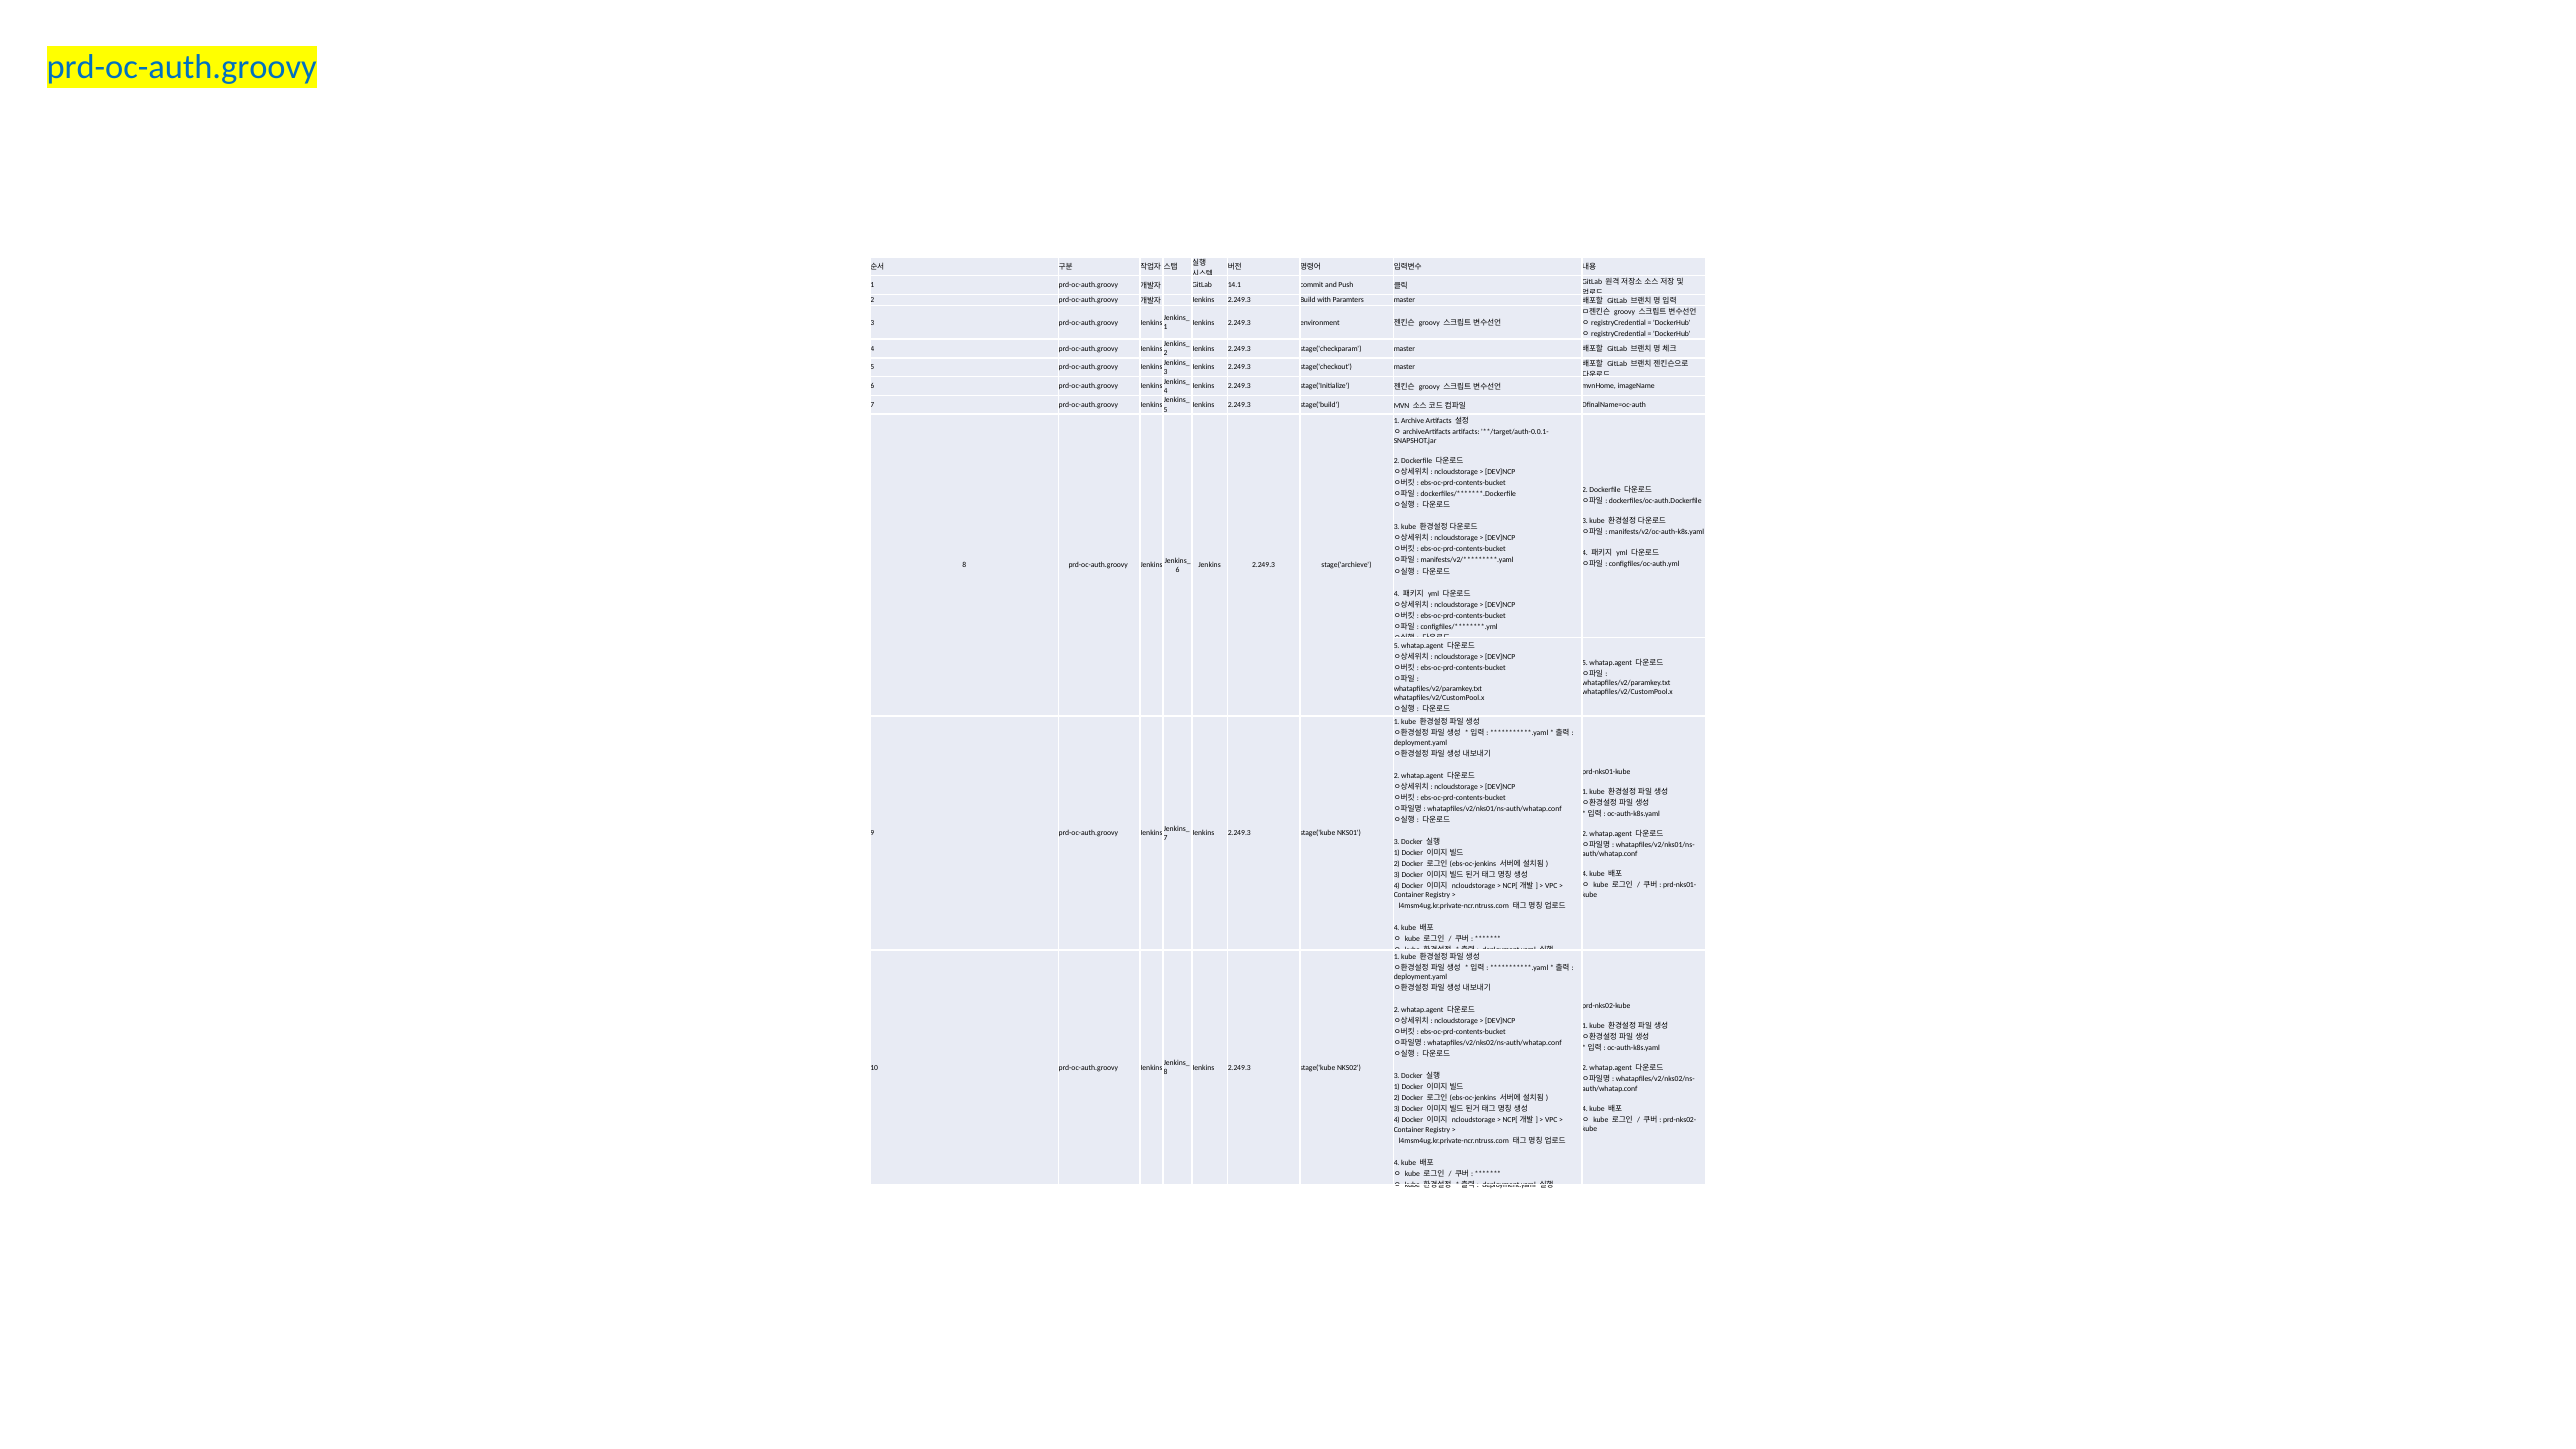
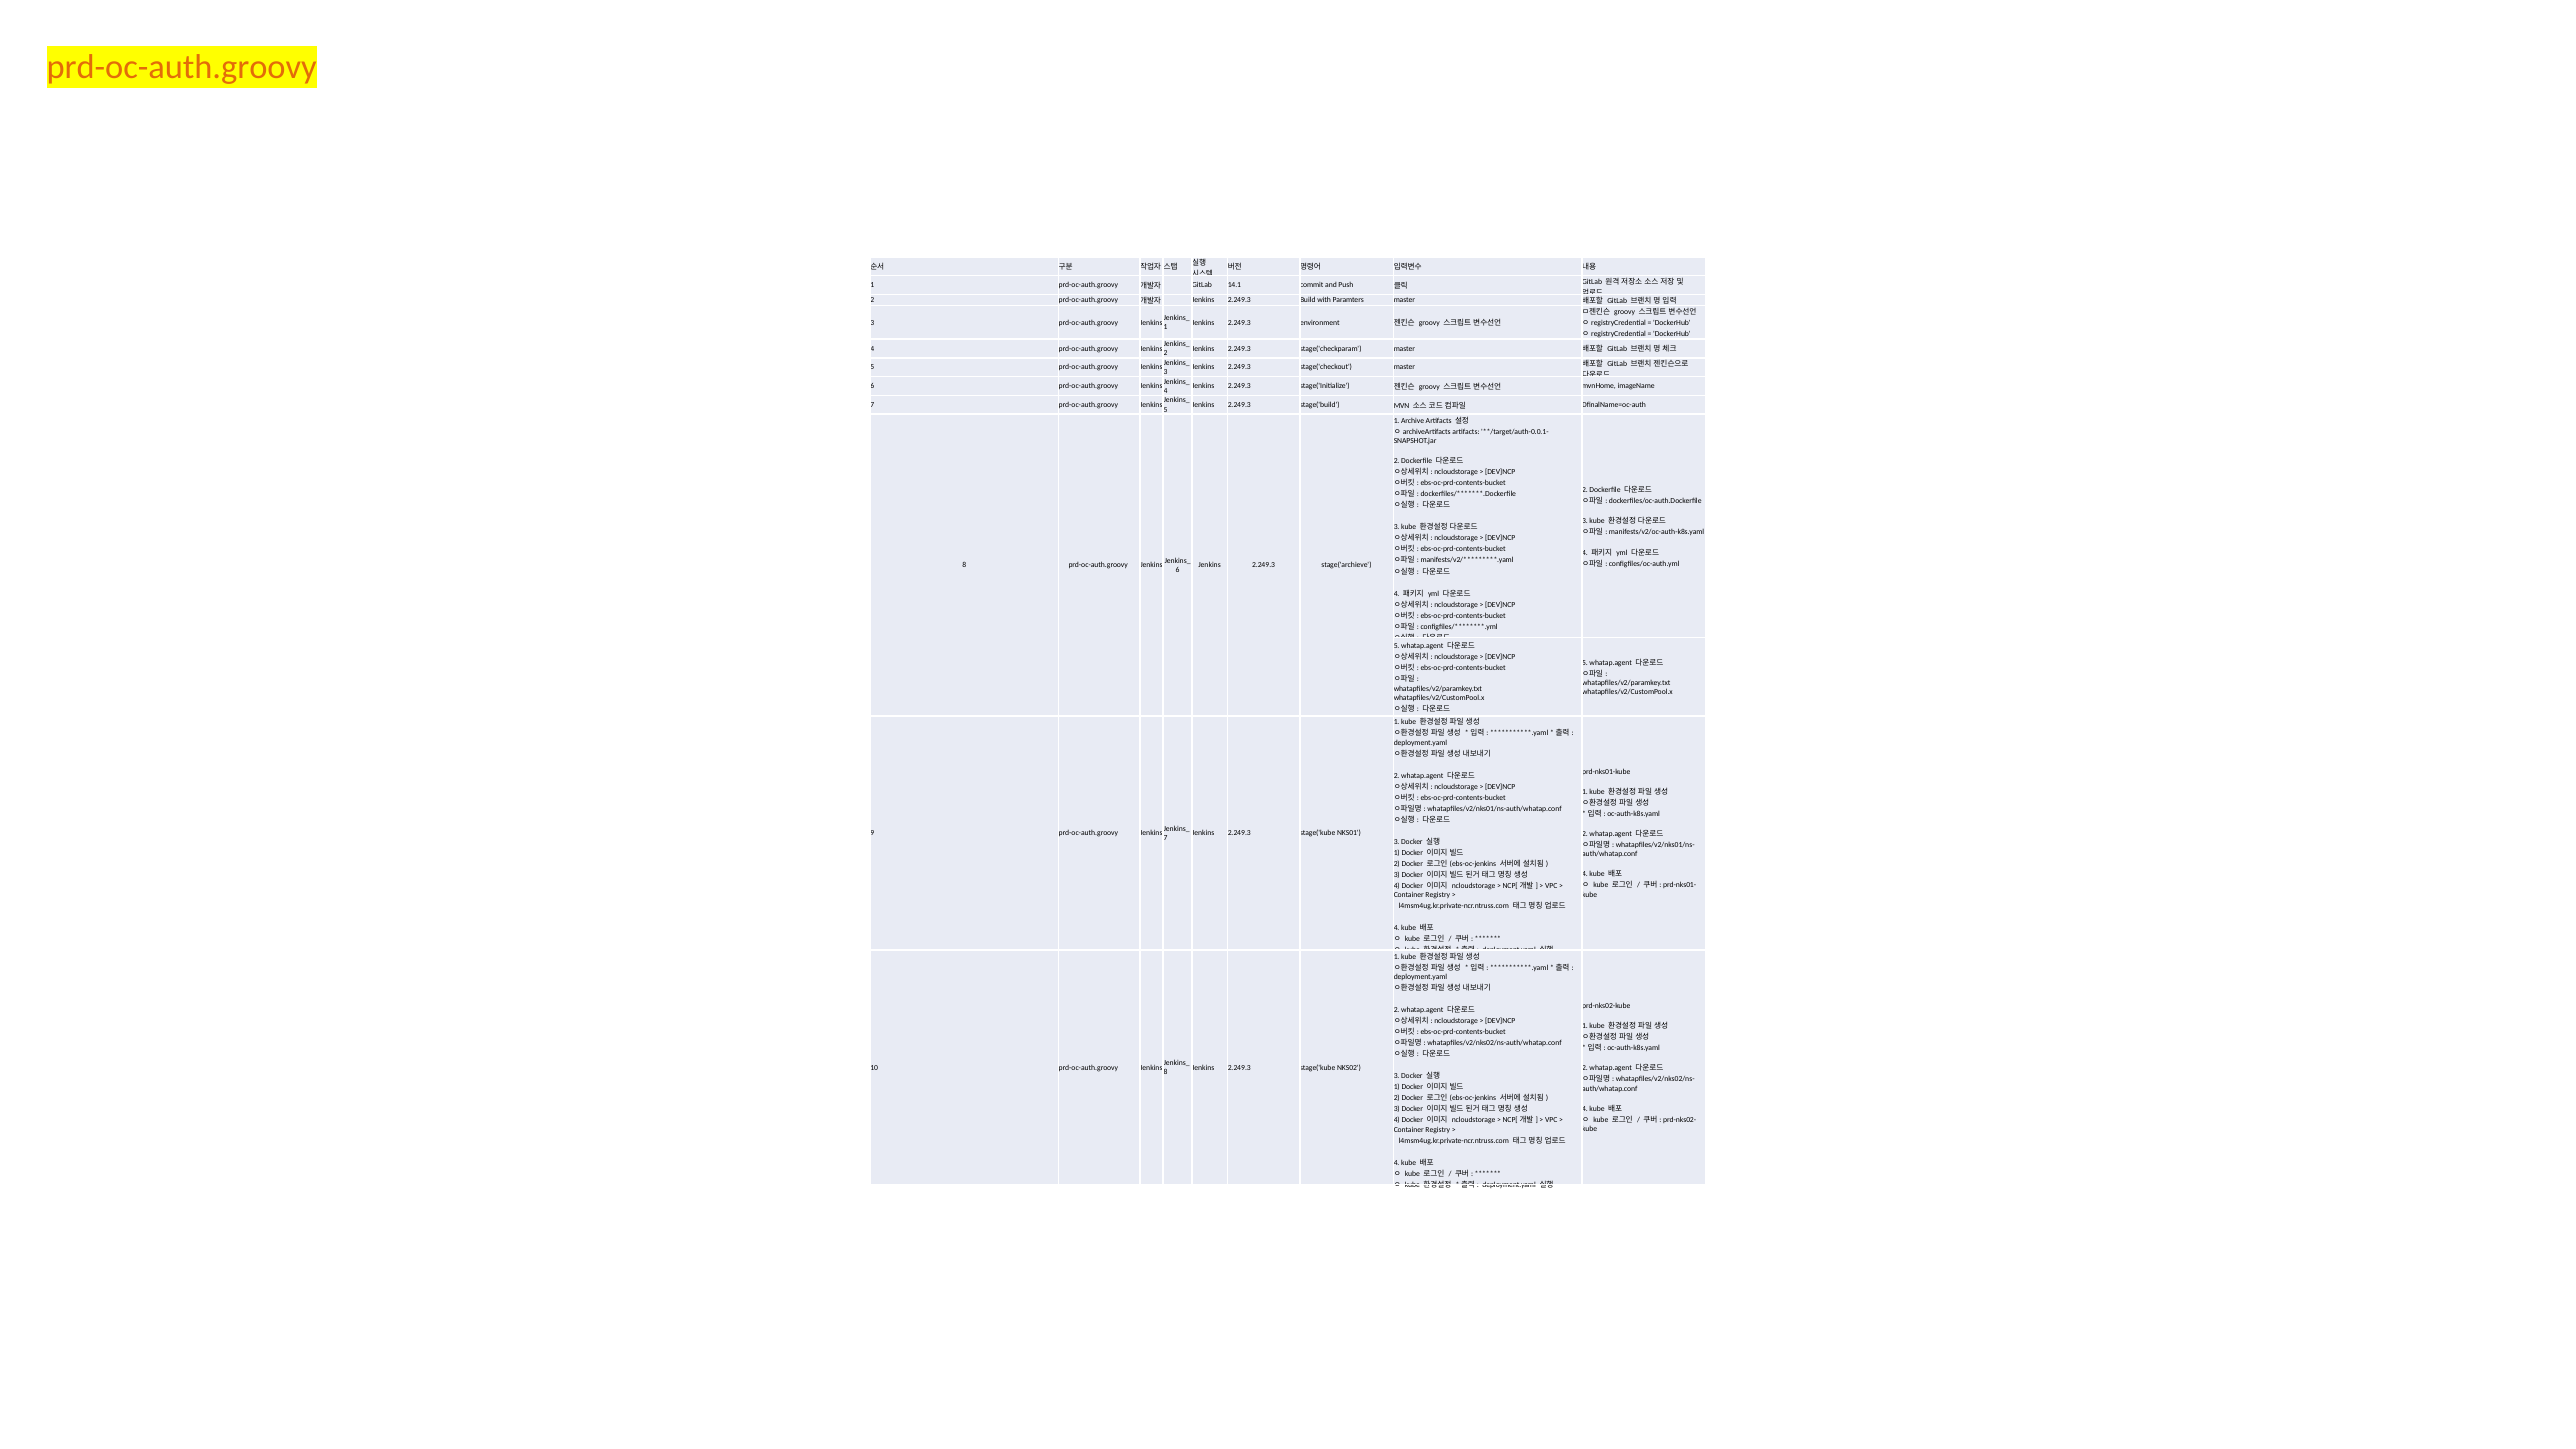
prd-oc-auth.groovy at (182, 67) colour: blue -> orange
